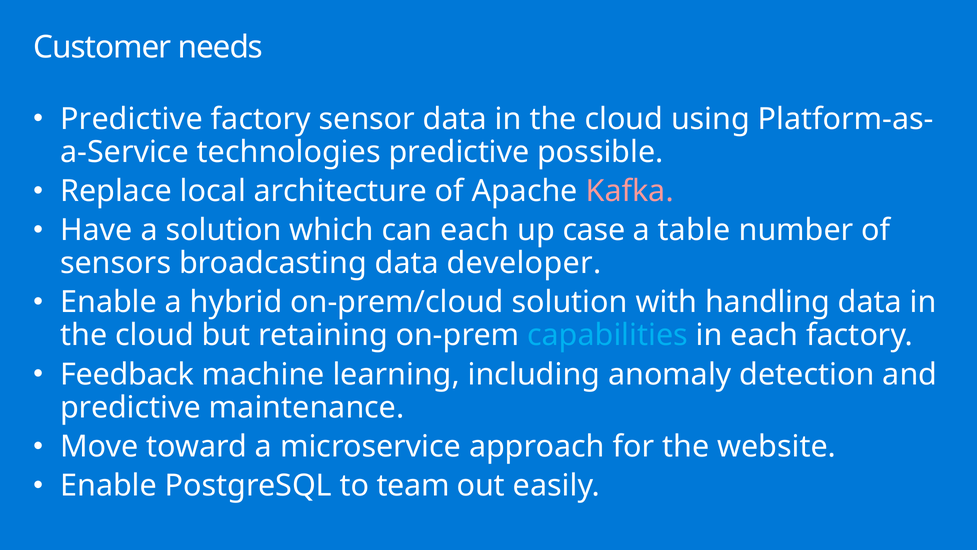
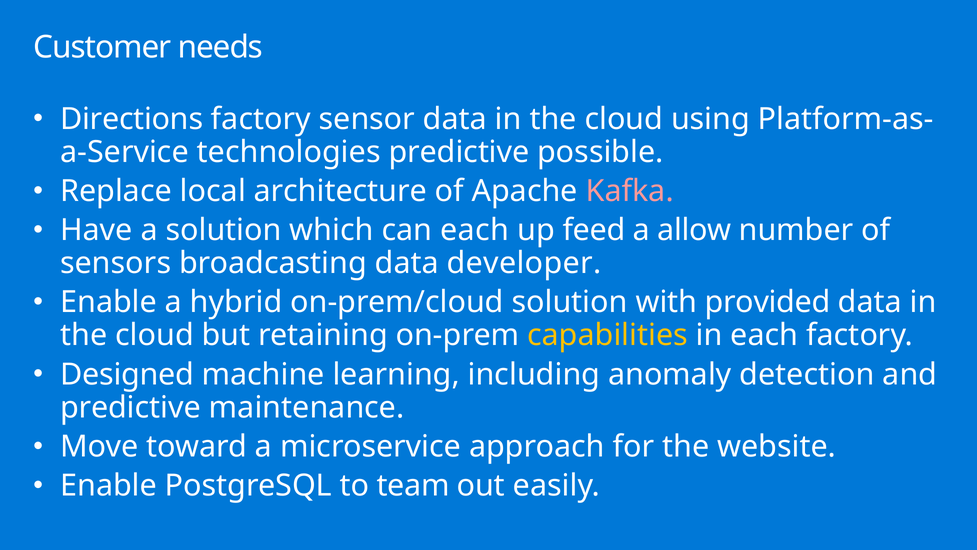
Predictive at (132, 119): Predictive -> Directions
case: case -> feed
table: table -> allow
handling: handling -> provided
capabilities colour: light blue -> yellow
Feedback: Feedback -> Designed
